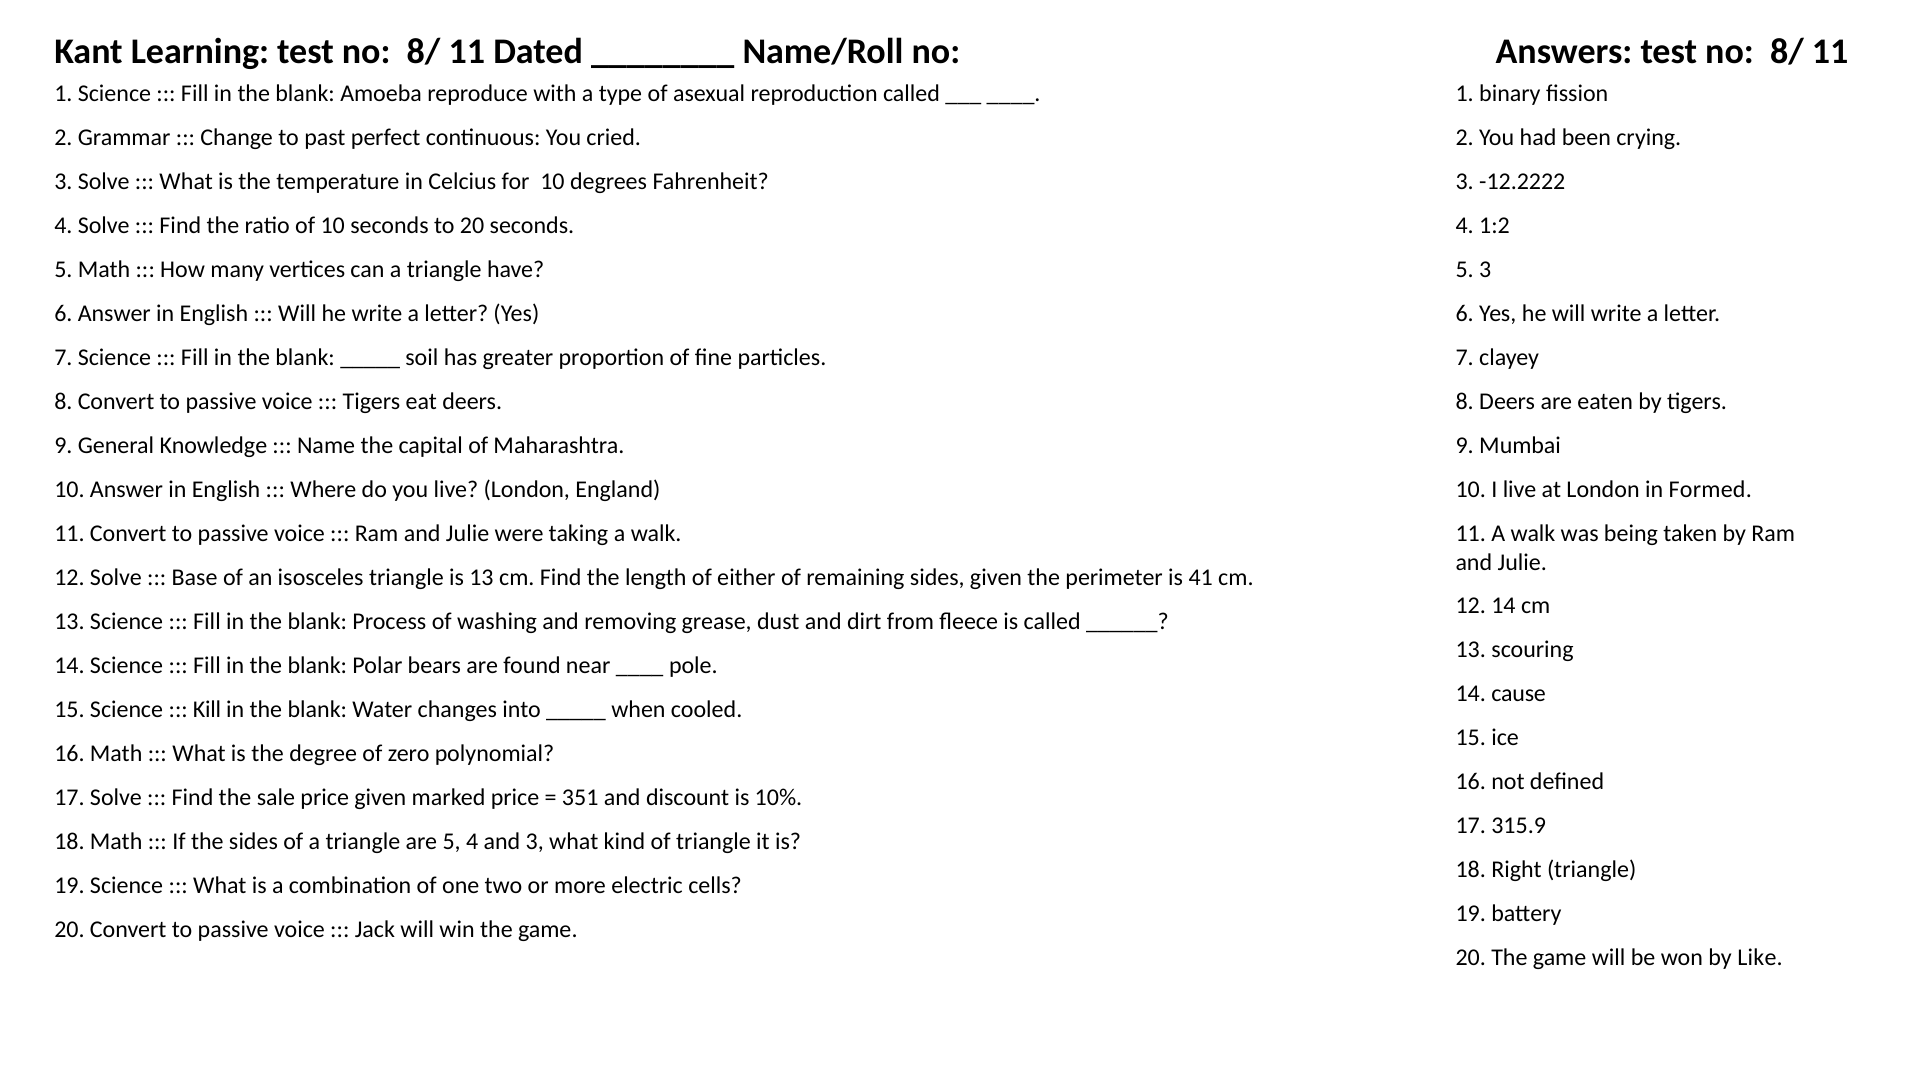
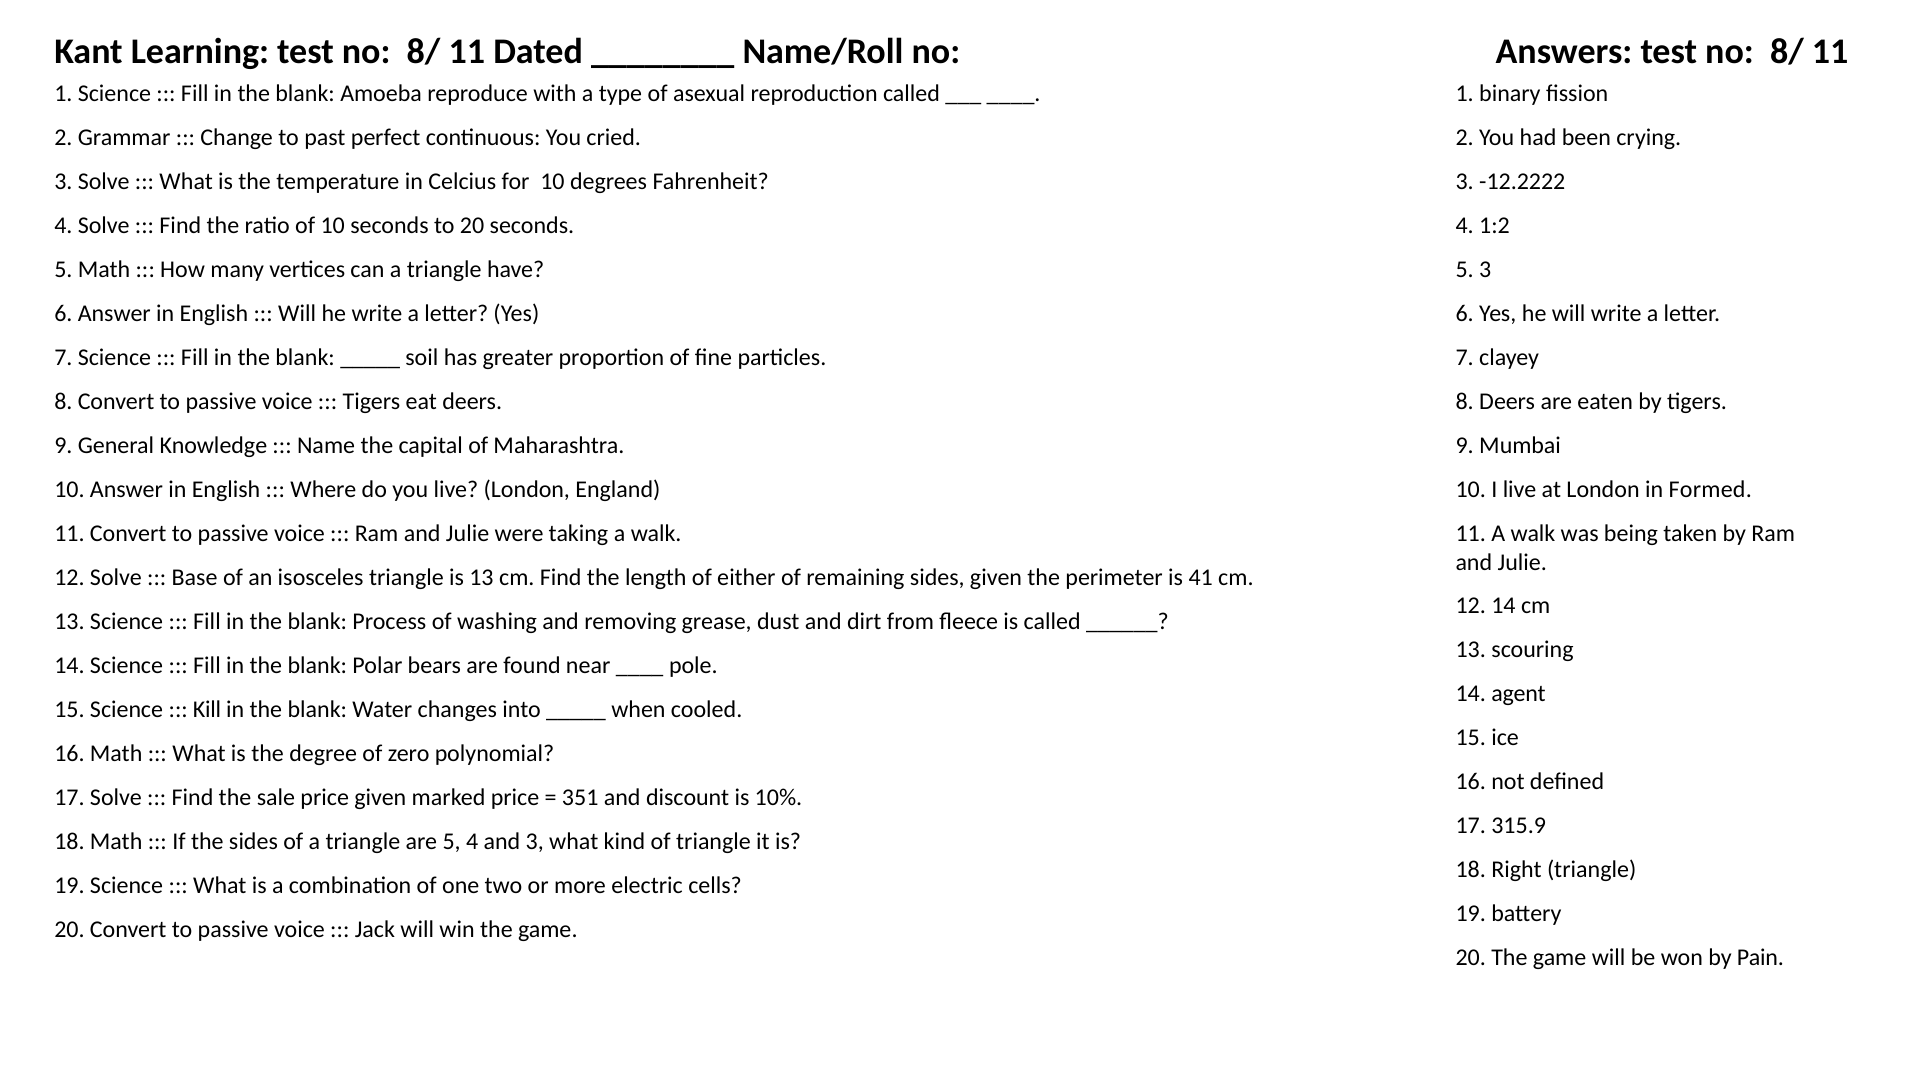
cause: cause -> agent
Like: Like -> Pain
